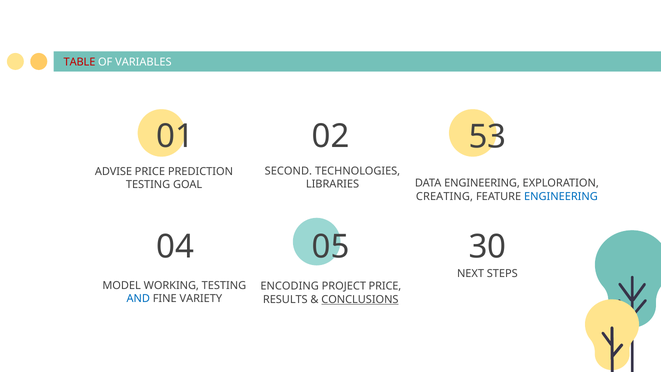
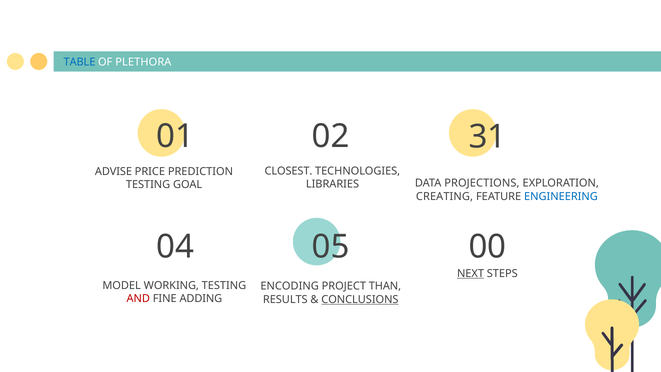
TABLE colour: red -> blue
VARIABLES: VARIABLES -> PLETHORA
53: 53 -> 31
SECOND: SECOND -> CLOSEST
DATA ENGINEERING: ENGINEERING -> PROJECTIONS
30: 30 -> 00
NEXT underline: none -> present
PROJECT PRICE: PRICE -> THAN
AND colour: blue -> red
VARIETY: VARIETY -> ADDING
